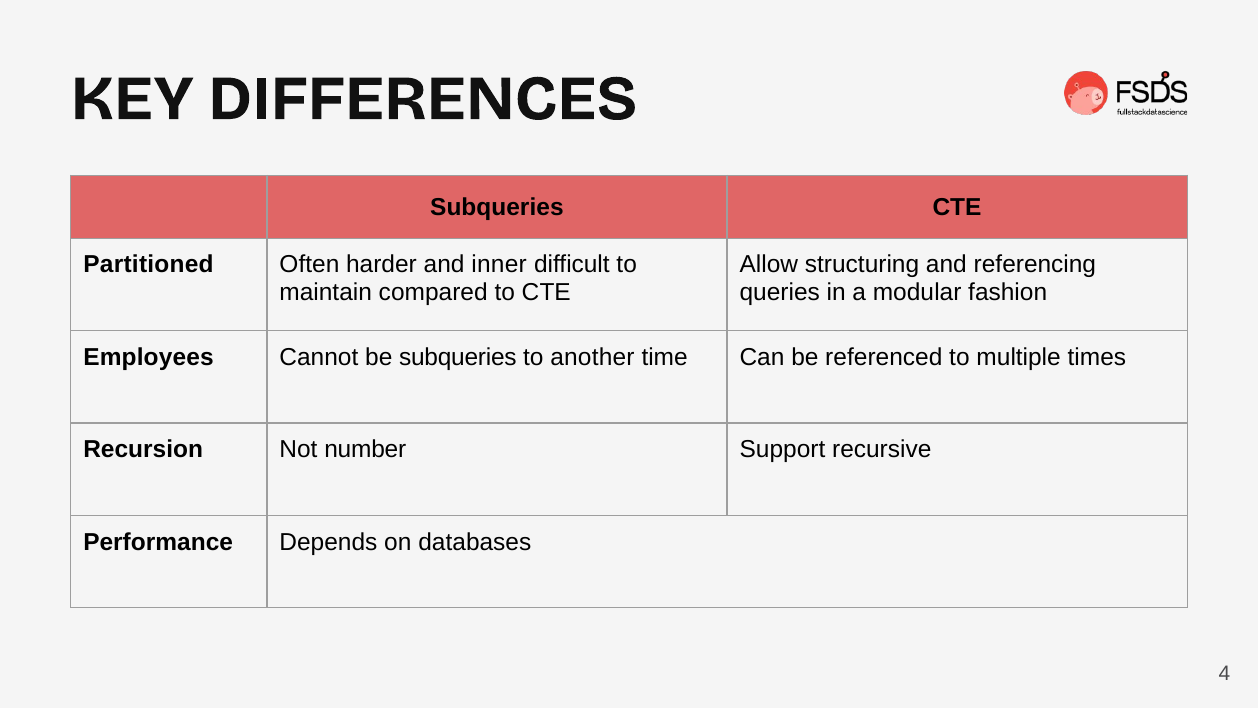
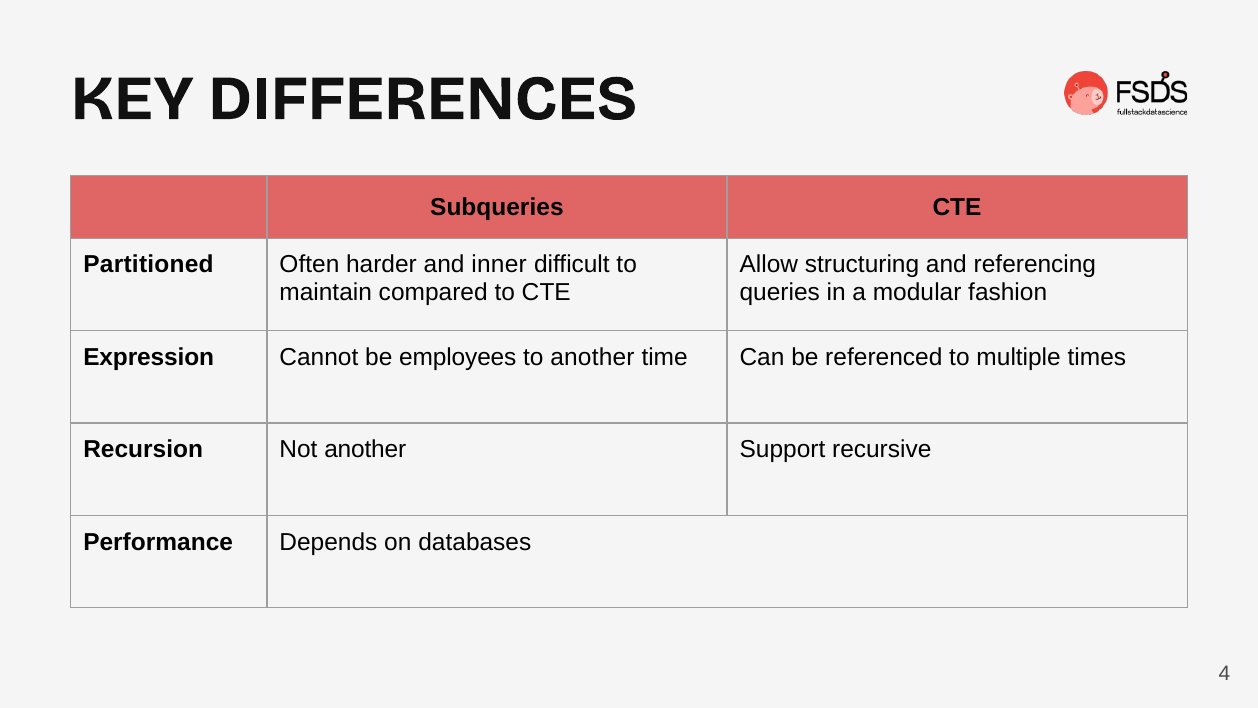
Employees: Employees -> Expression
be subqueries: subqueries -> employees
Not number: number -> another
